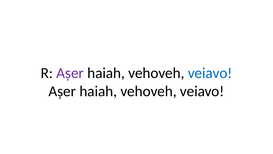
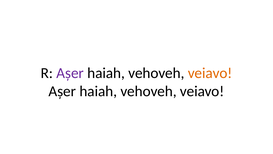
veiavo at (210, 73) colour: blue -> orange
